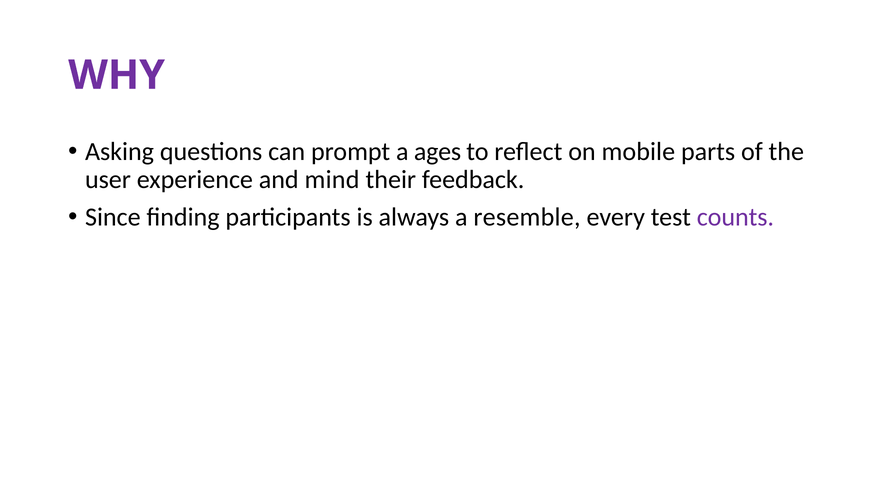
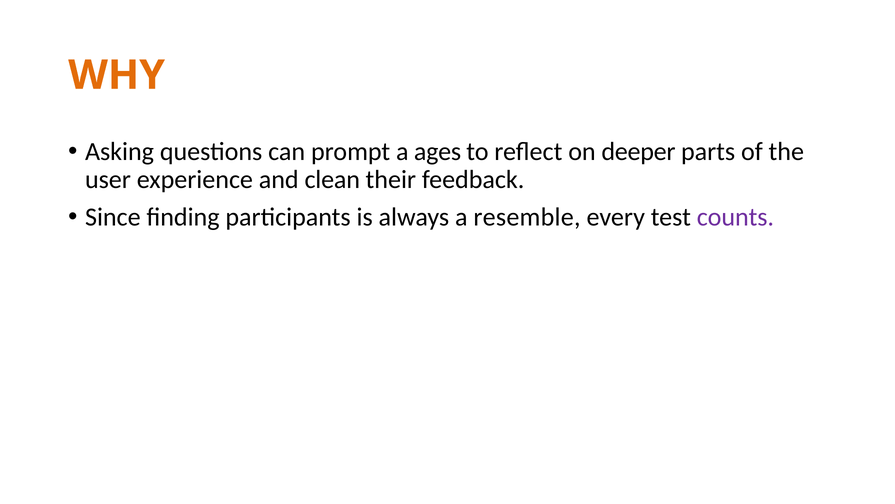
WHY colour: purple -> orange
mobile: mobile -> deeper
mind: mind -> clean
